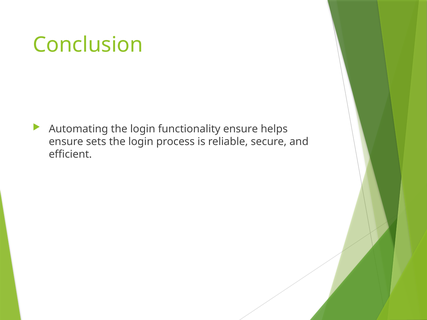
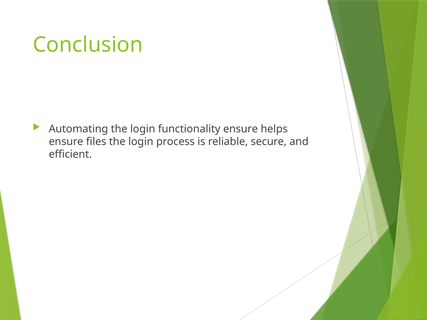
sets: sets -> files
